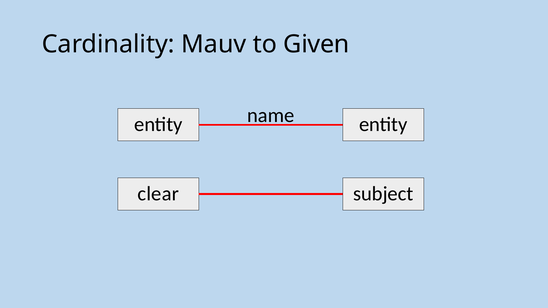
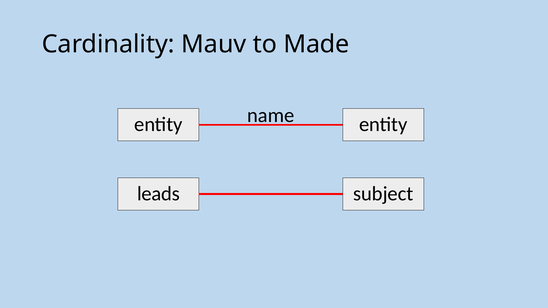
Given: Given -> Made
clear: clear -> leads
